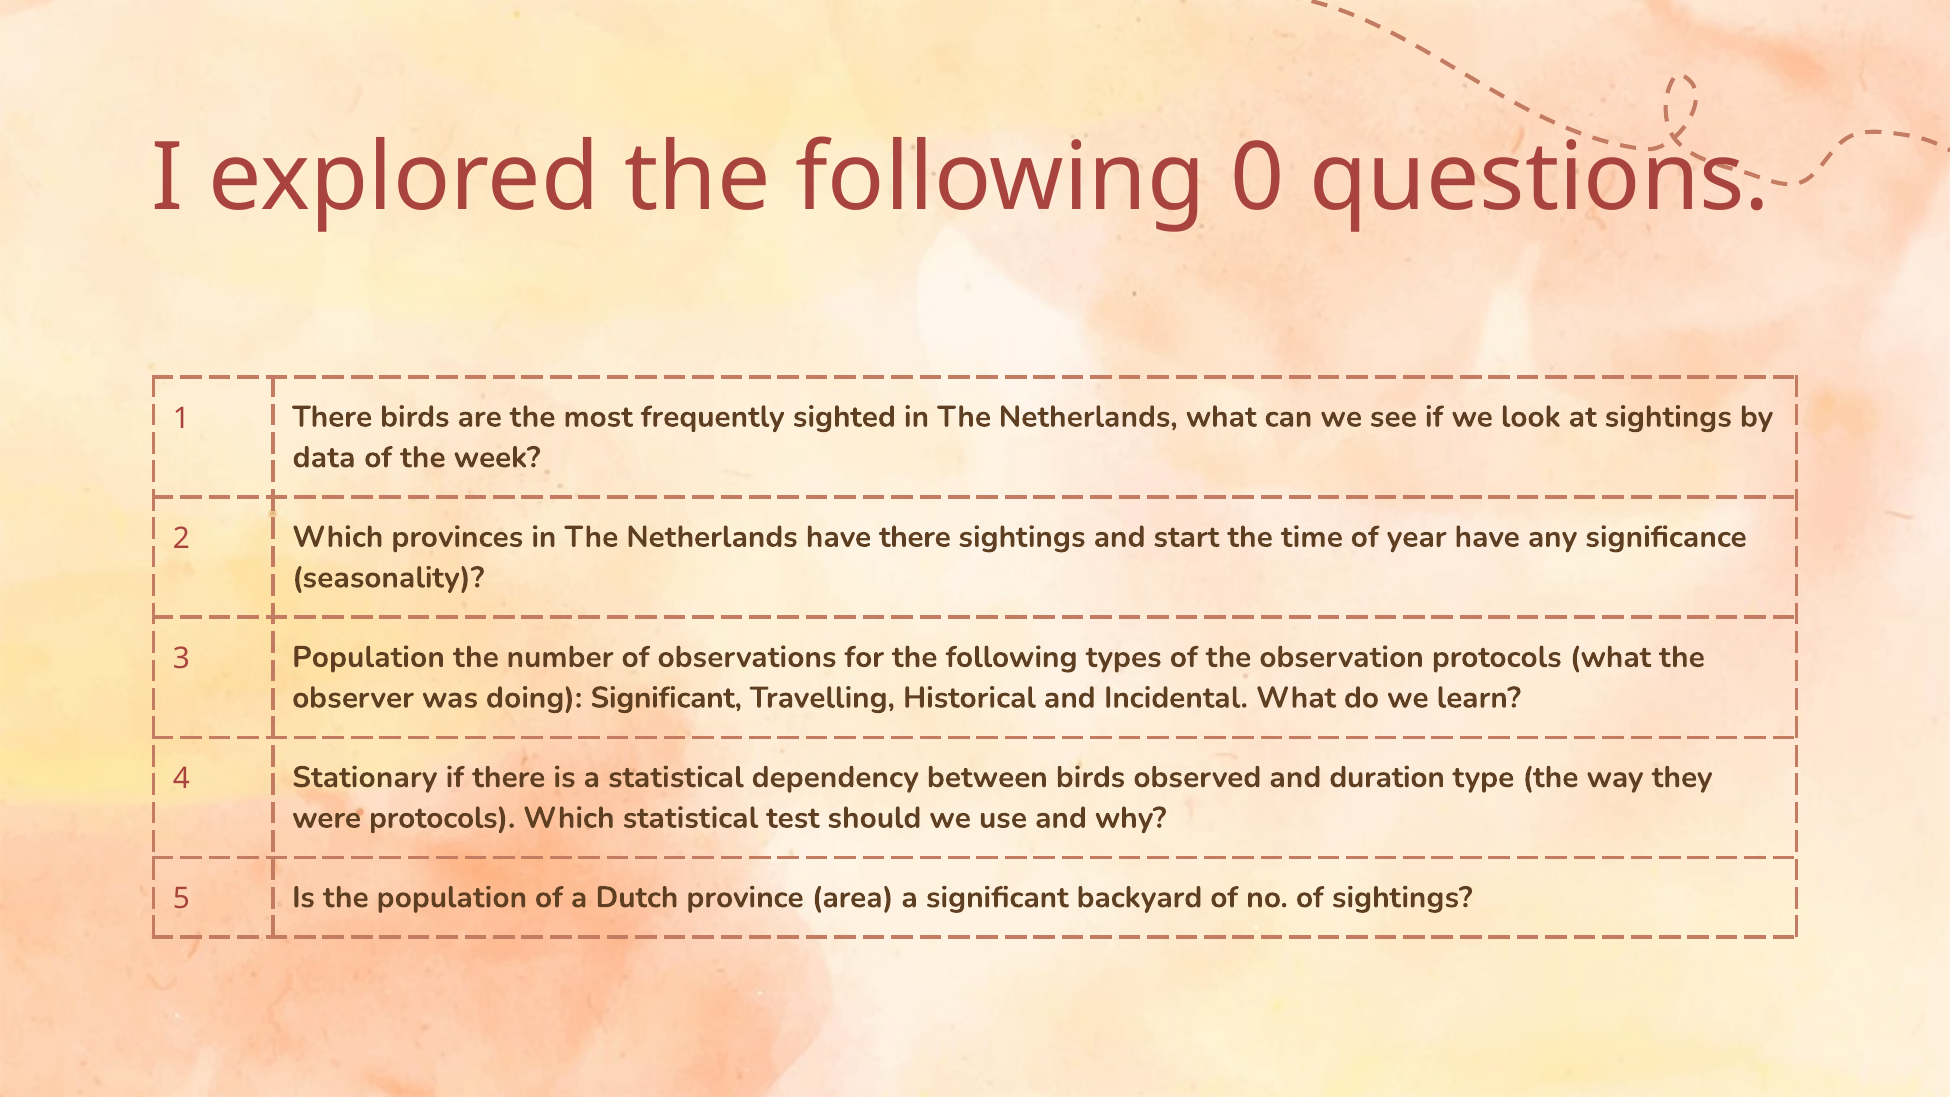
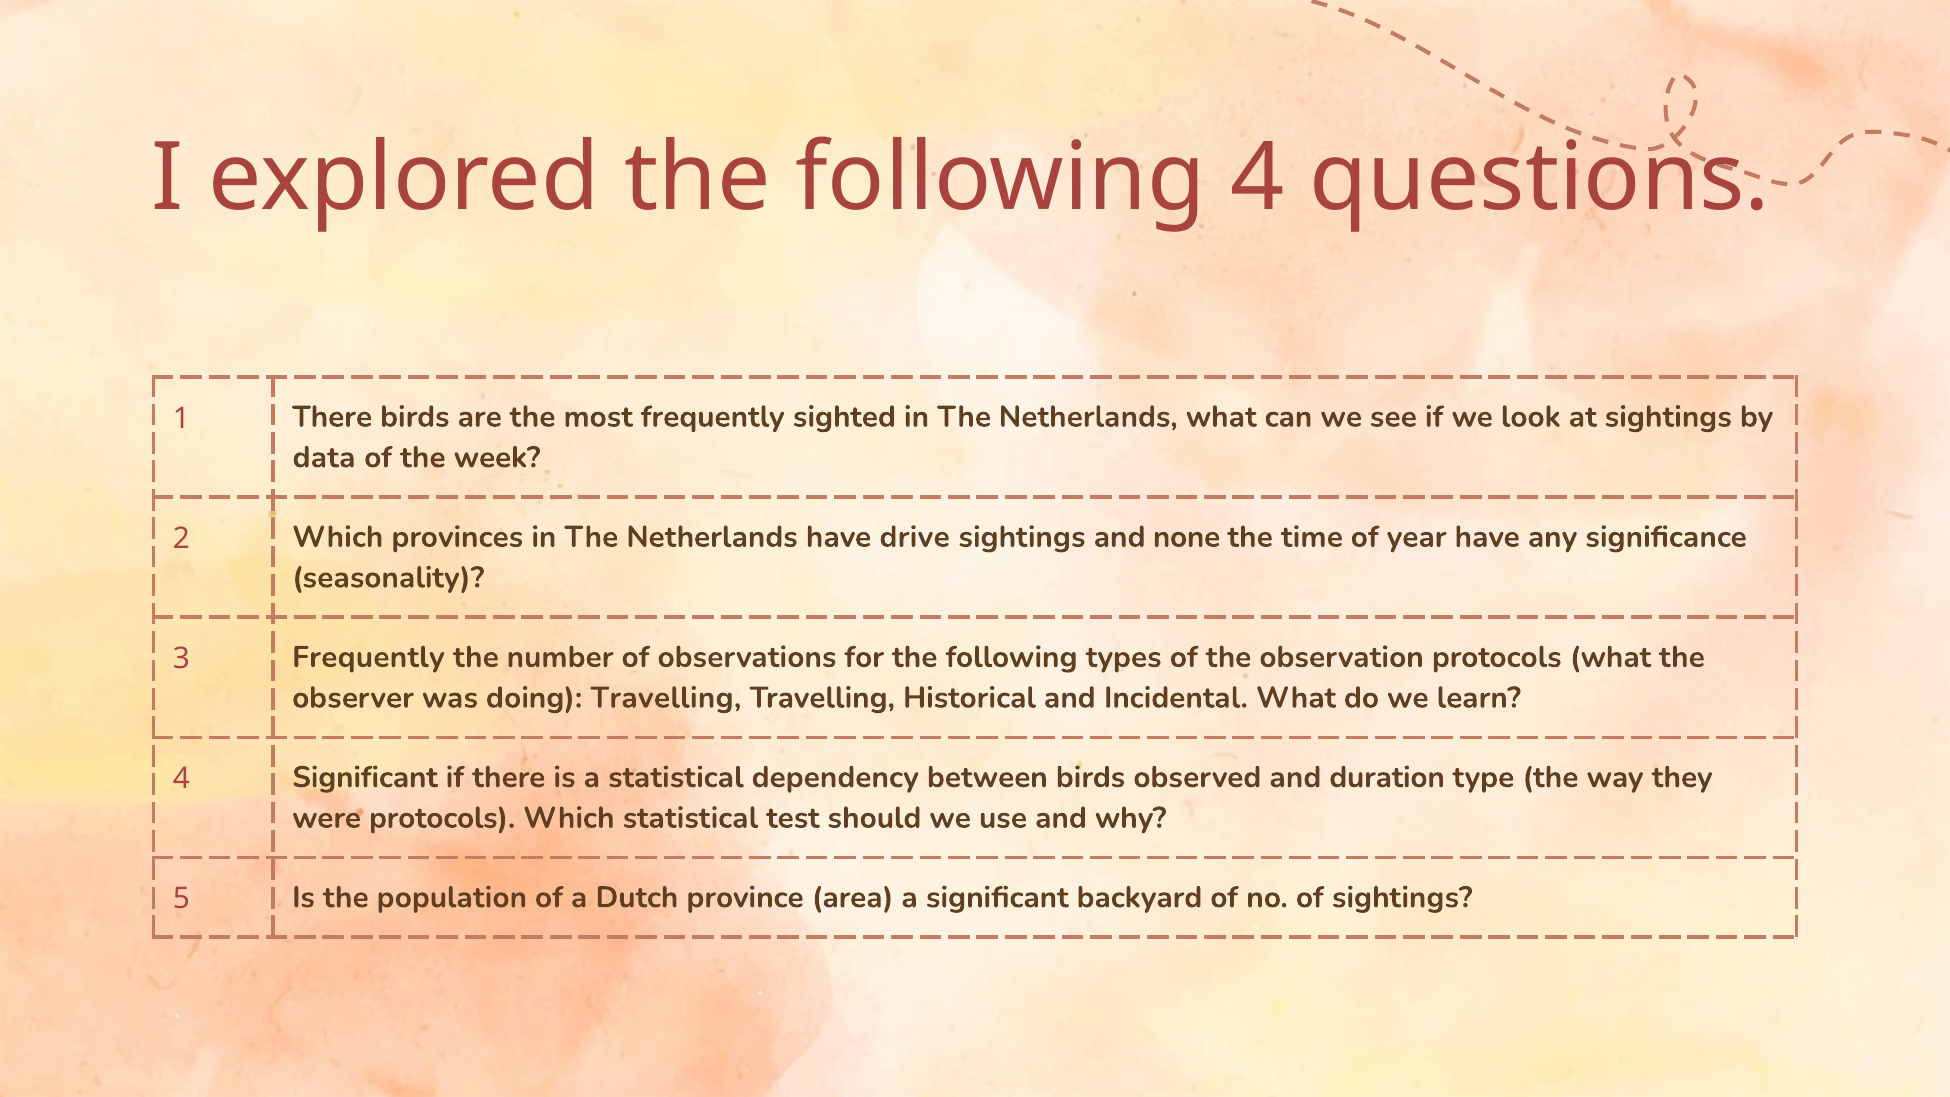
following 0: 0 -> 4
have there: there -> drive
start: start -> none
3 Population: Population -> Frequently
doing Significant: Significant -> Travelling
4 Stationary: Stationary -> Significant
